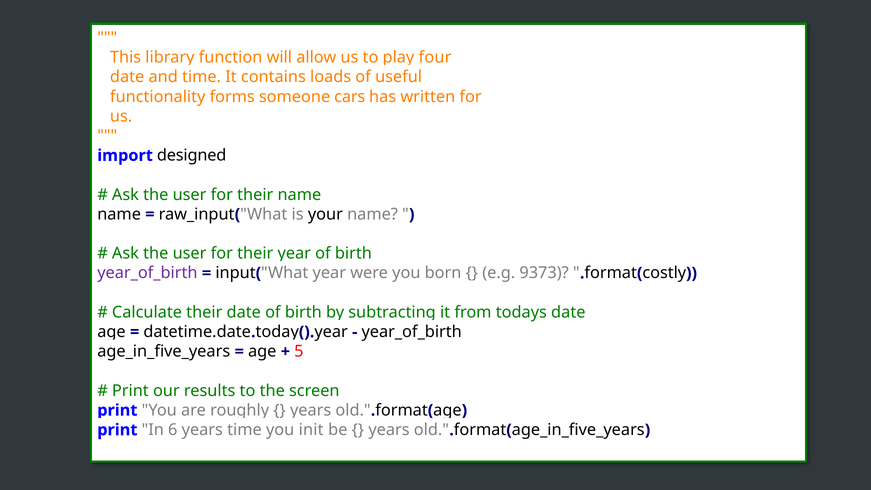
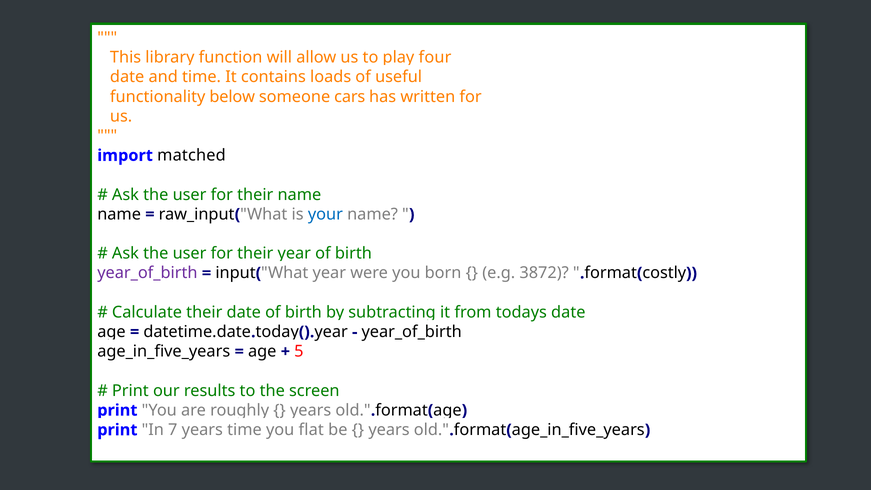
forms: forms -> below
designed: designed -> matched
your colour: black -> blue
9373: 9373 -> 3872
6: 6 -> 7
init: init -> flat
